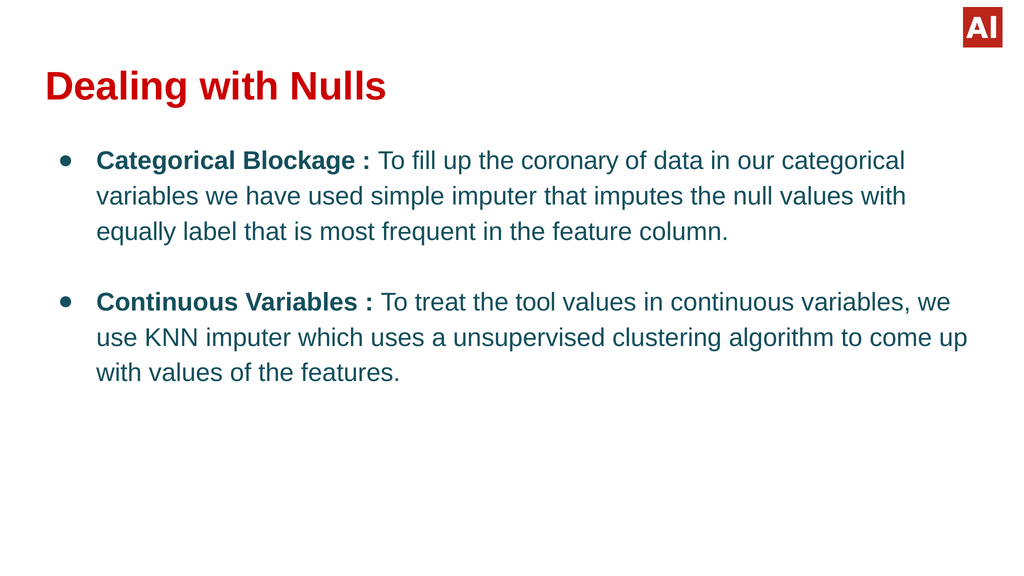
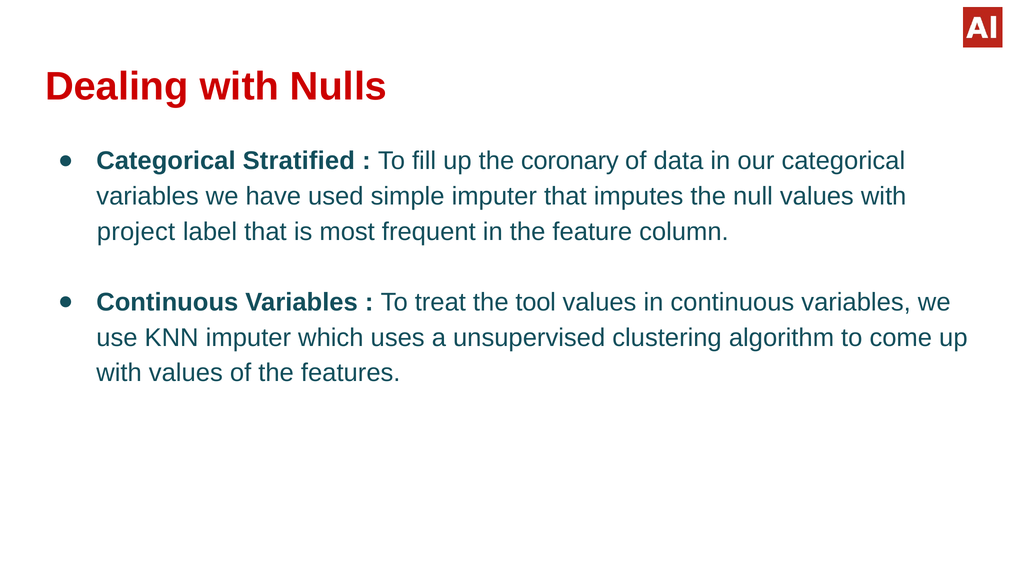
Blockage: Blockage -> Stratified
equally: equally -> project
